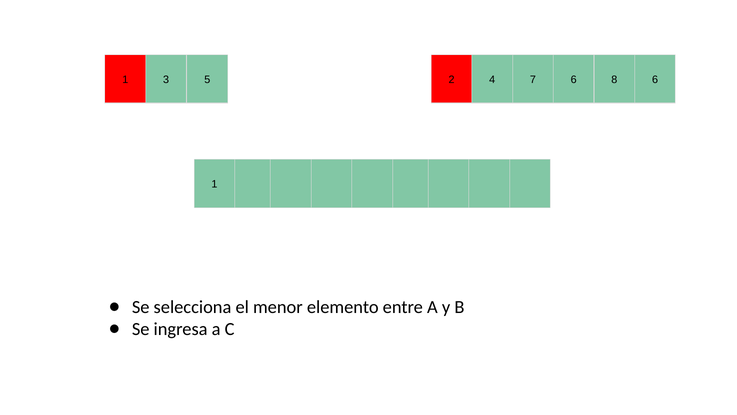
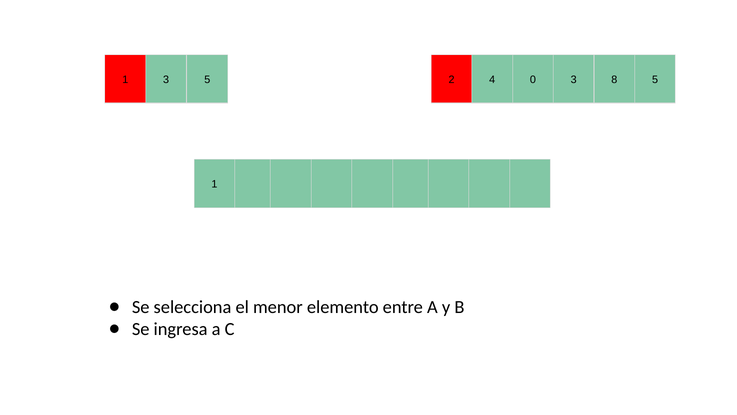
7: 7 -> 0
5 6: 6 -> 3
4 6: 6 -> 5
